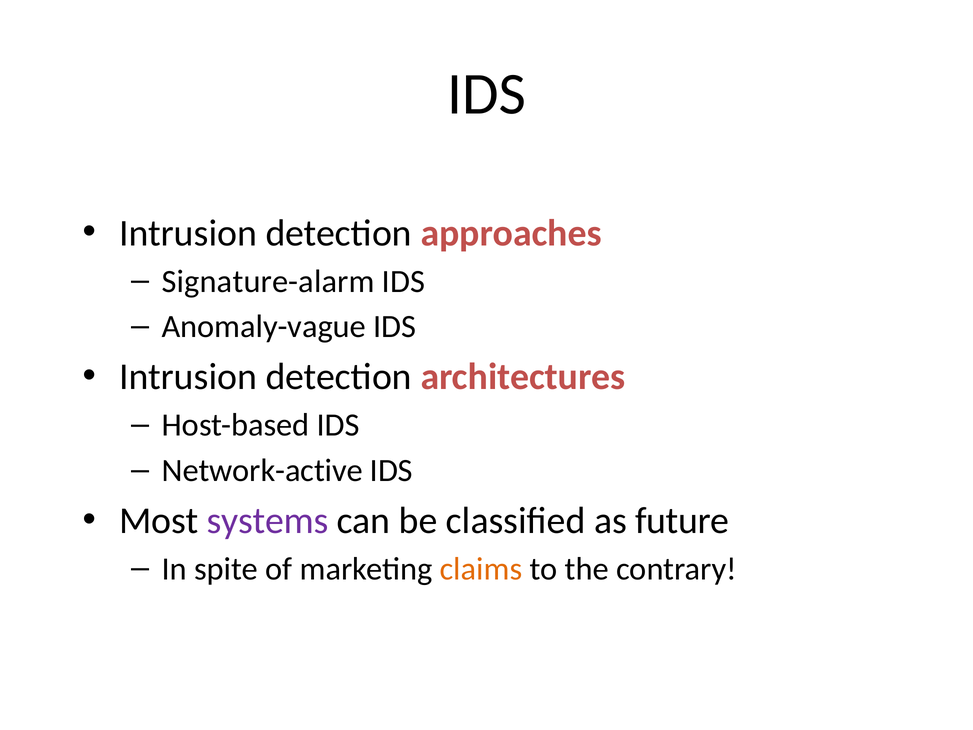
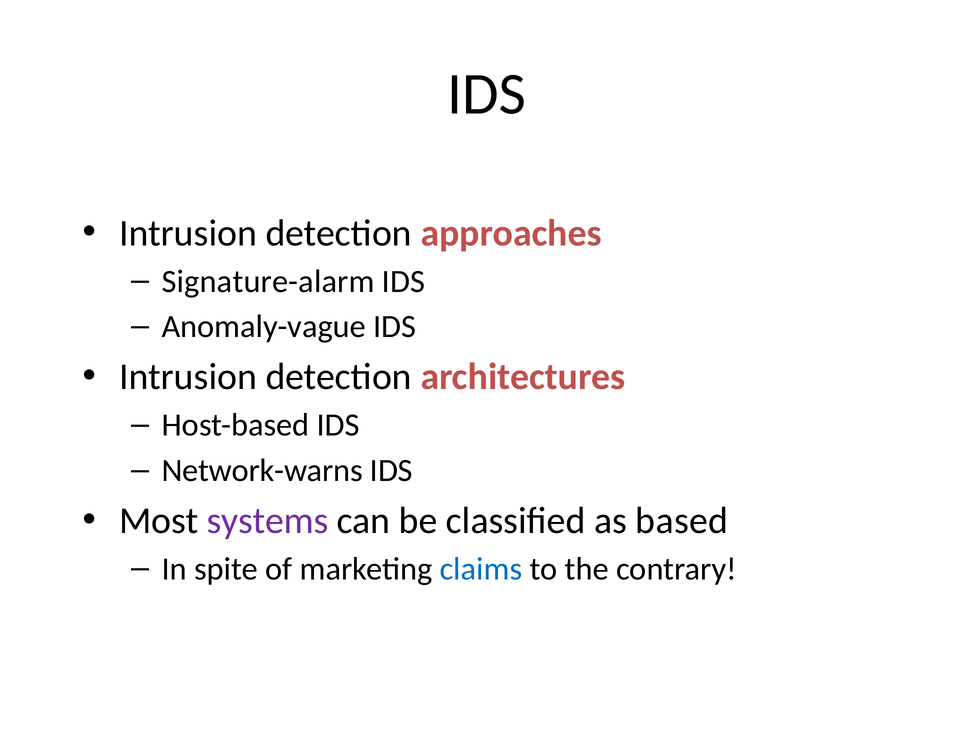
Network-active: Network-active -> Network-warns
future: future -> based
claims colour: orange -> blue
